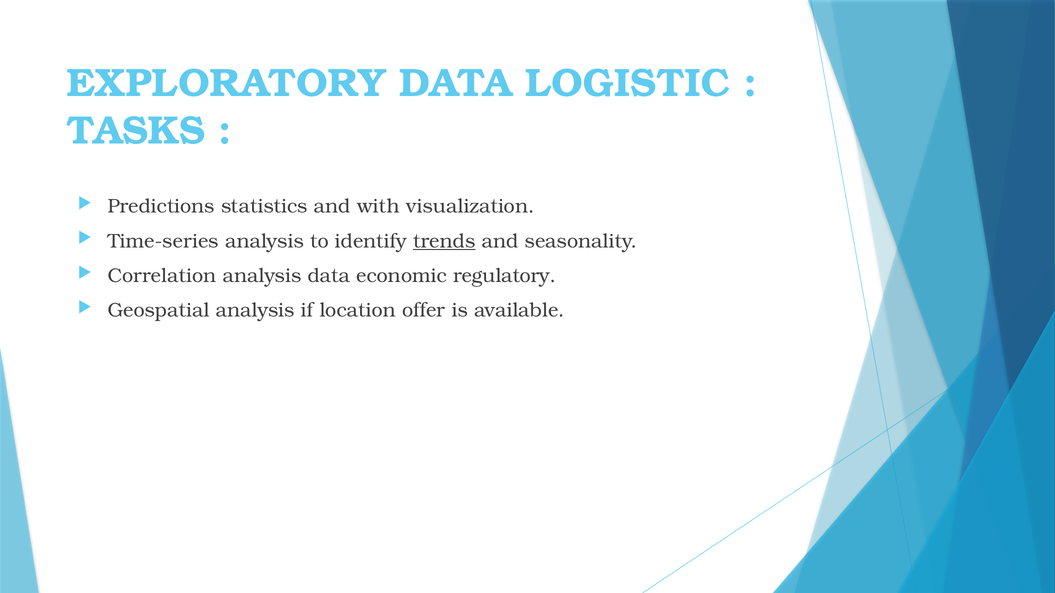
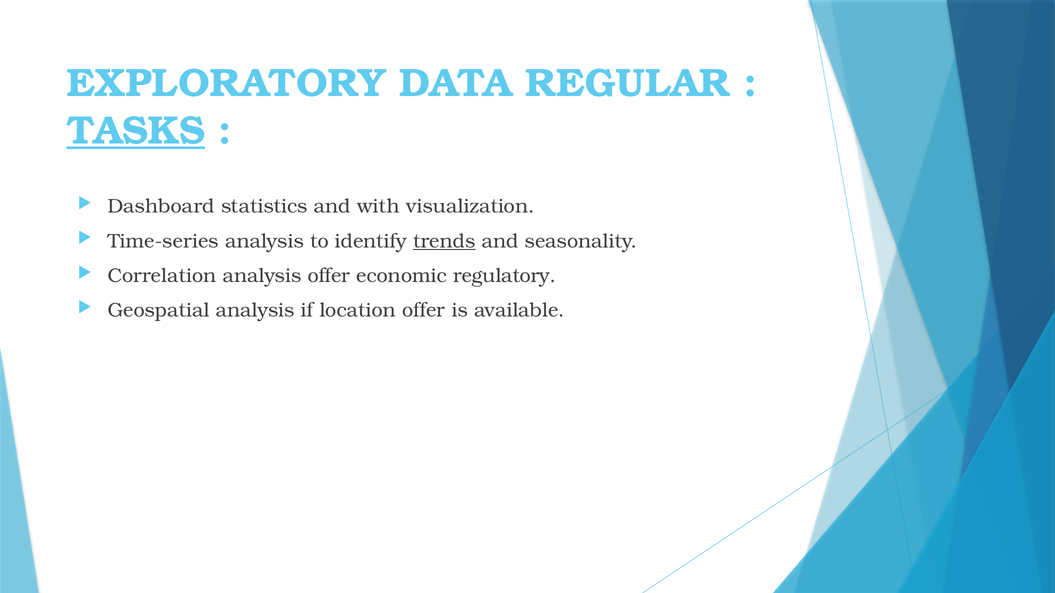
LOGISTIC: LOGISTIC -> REGULAR
TASKS underline: none -> present
Predictions: Predictions -> Dashboard
analysis data: data -> offer
